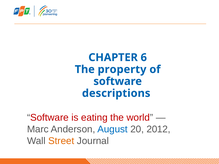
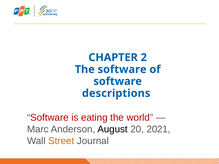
6: 6 -> 2
The property: property -> software
August colour: blue -> black
2012: 2012 -> 2021
